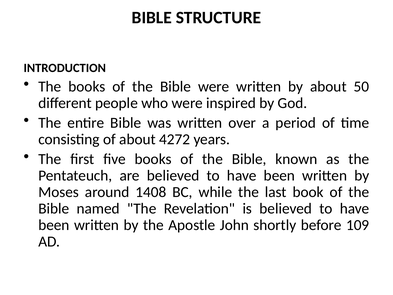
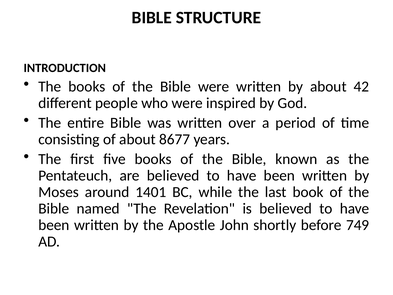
50: 50 -> 42
4272: 4272 -> 8677
1408: 1408 -> 1401
109: 109 -> 749
